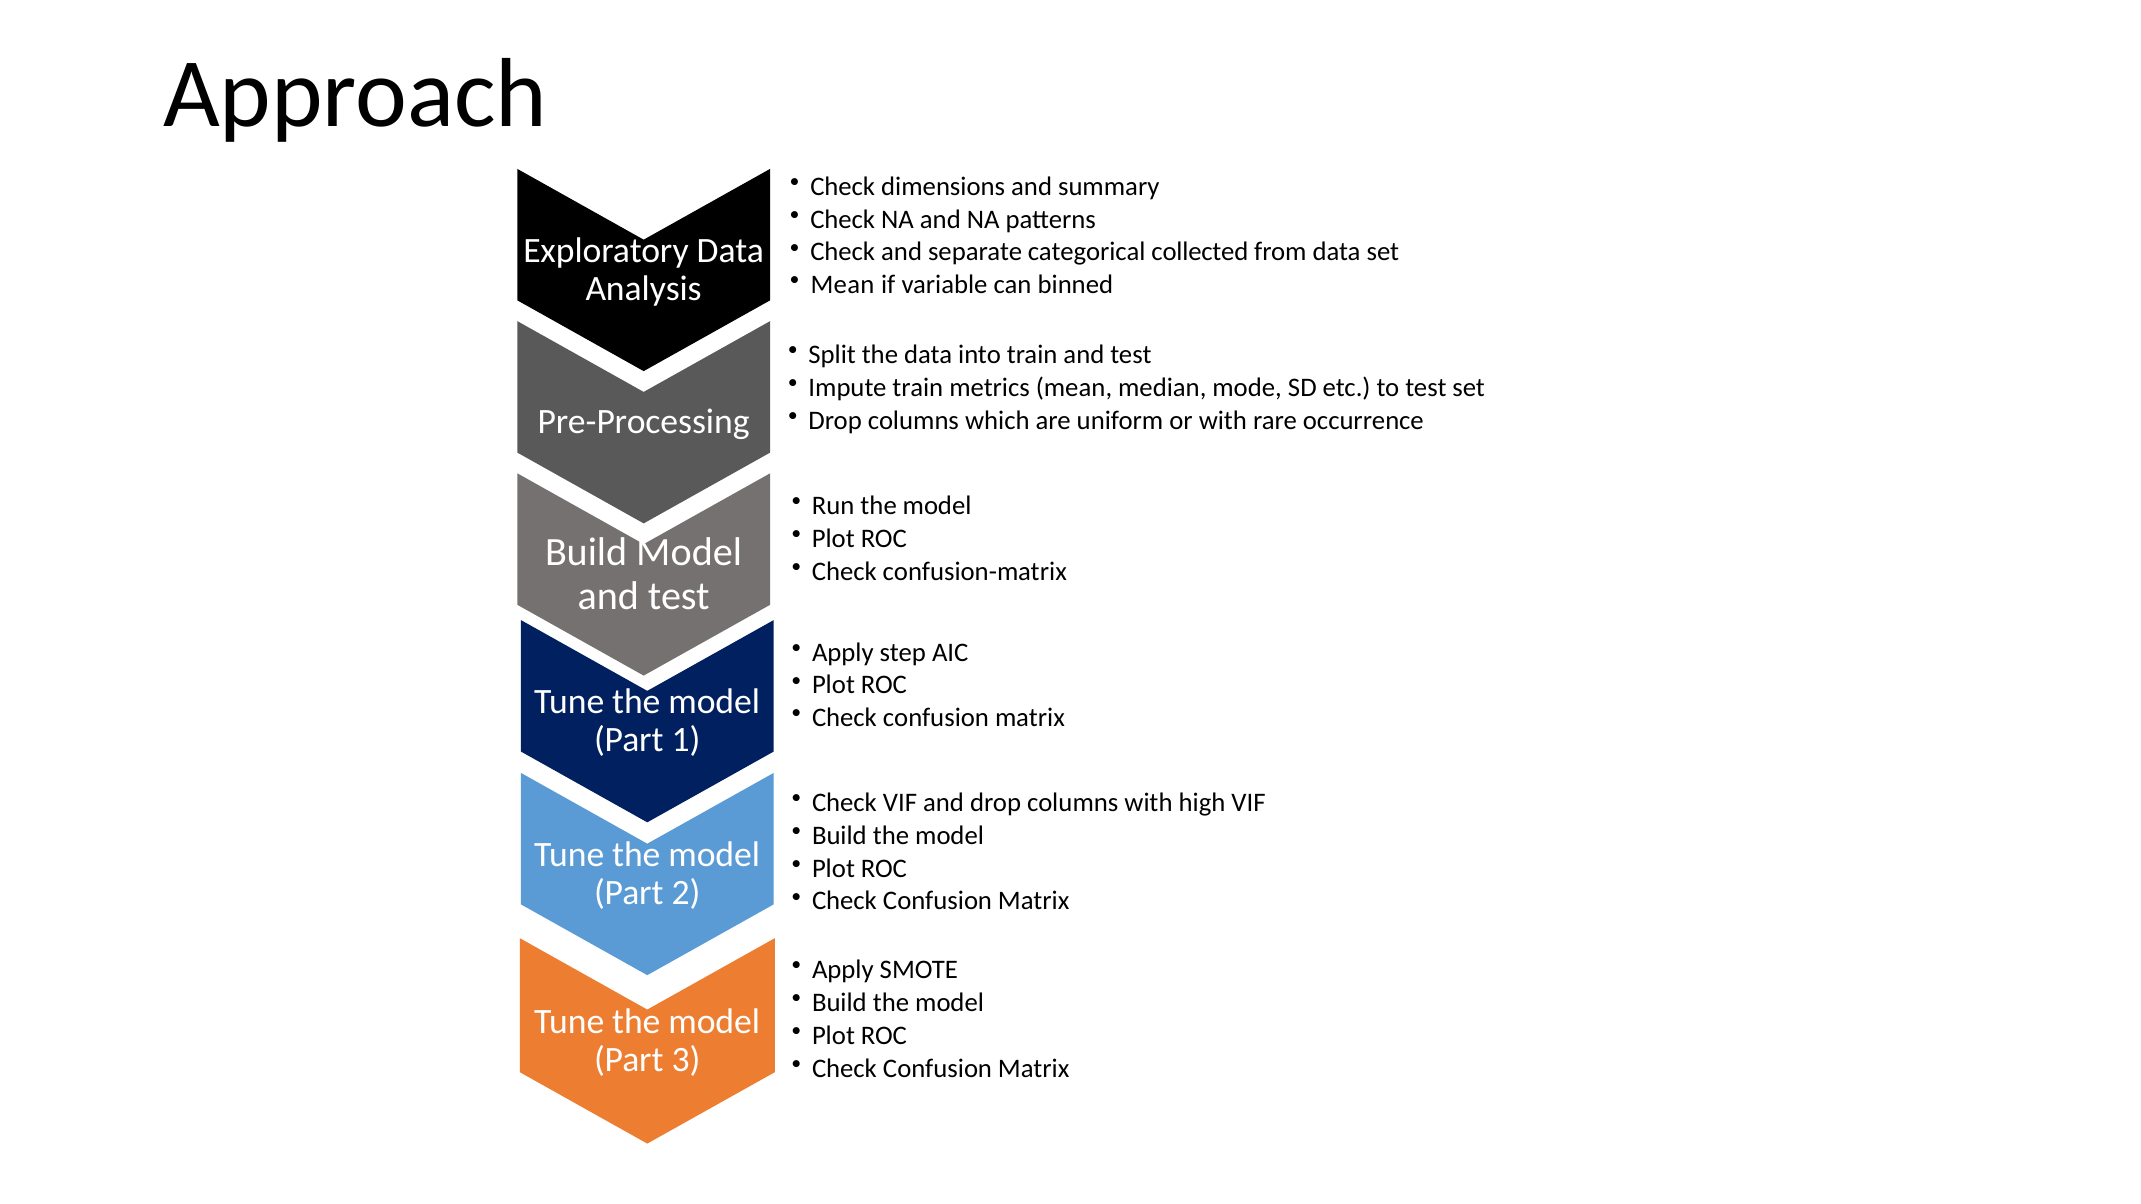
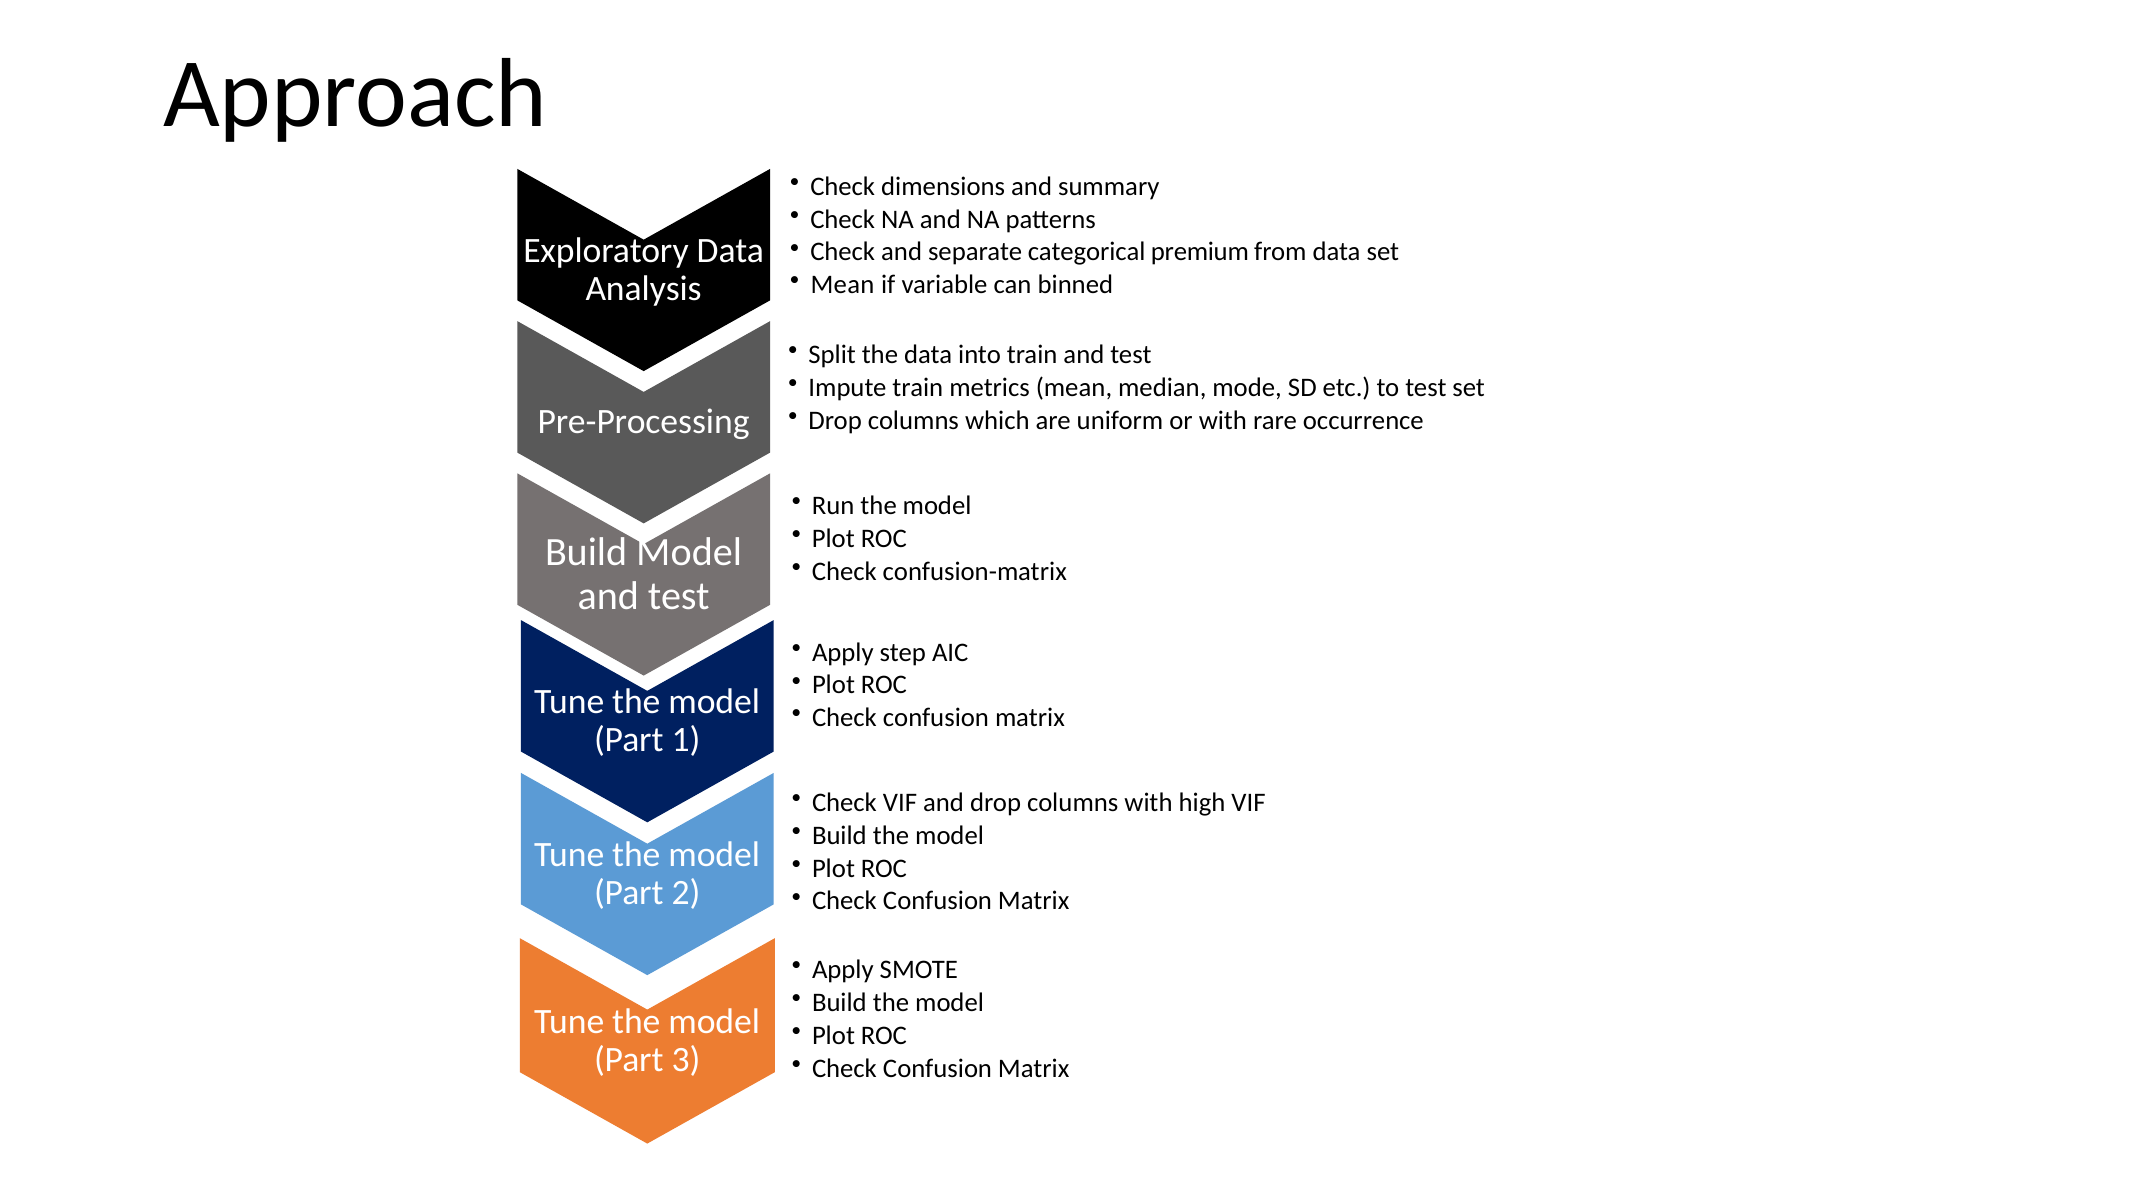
collected: collected -> premium
